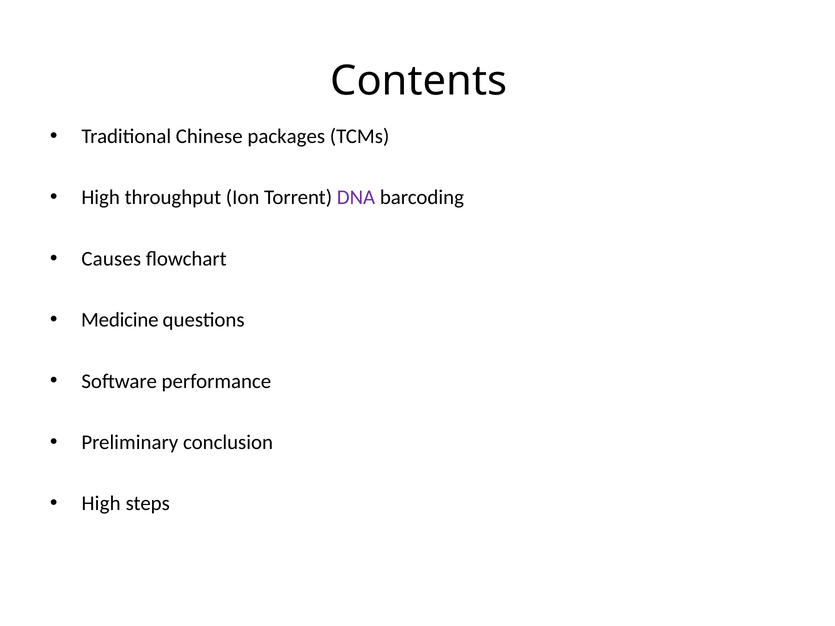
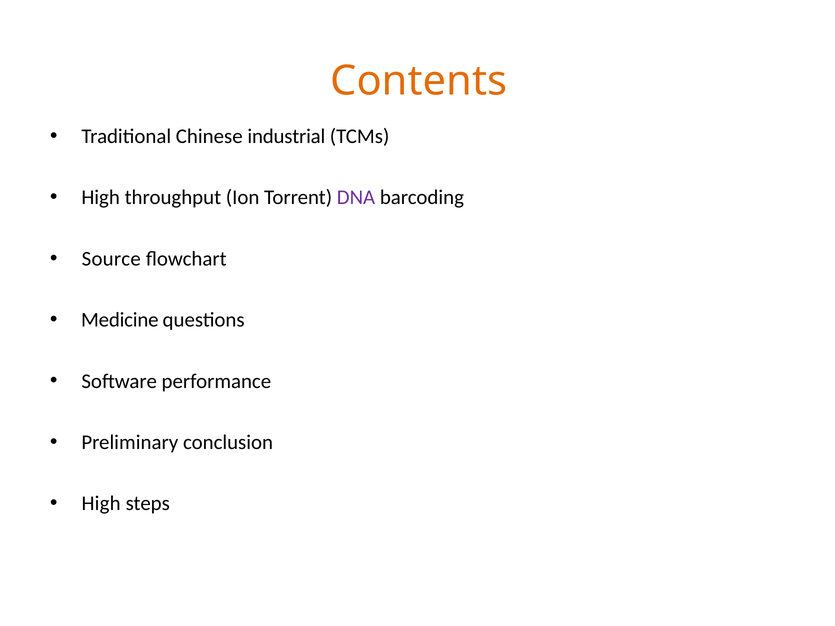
Contents colour: black -> orange
packages: packages -> industrial
Causes: Causes -> Source
